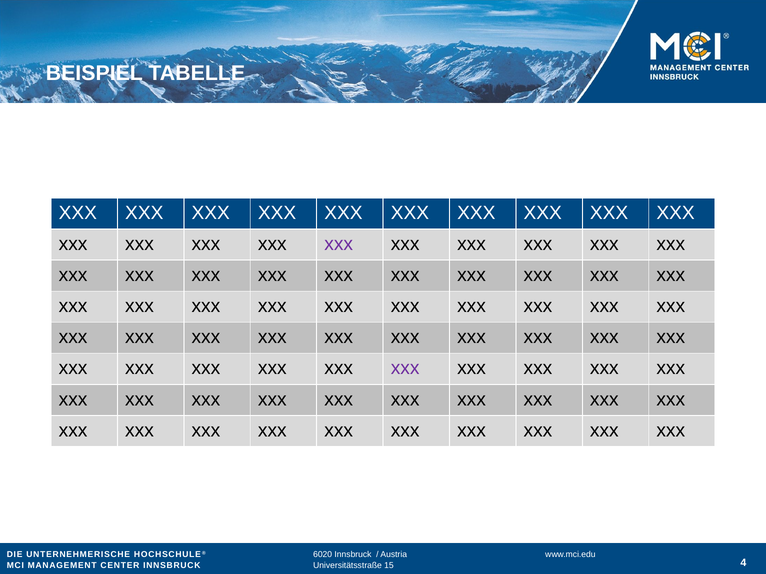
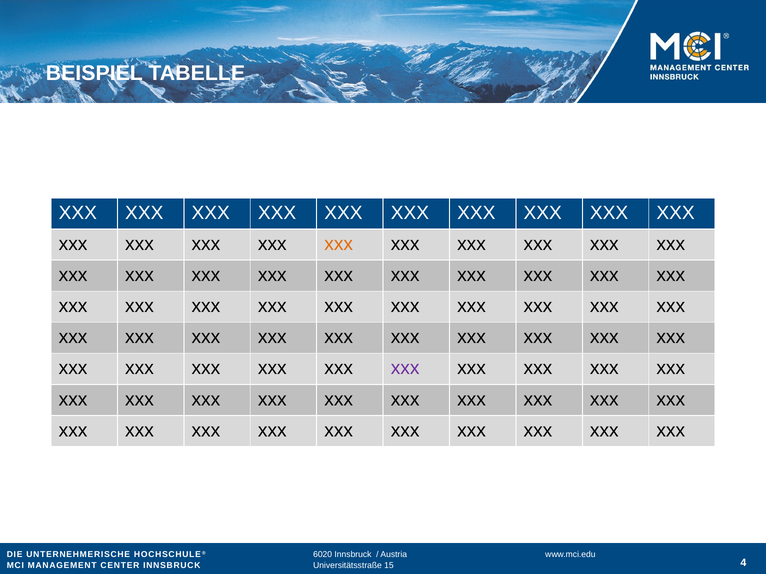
xxx at (339, 244) colour: purple -> orange
